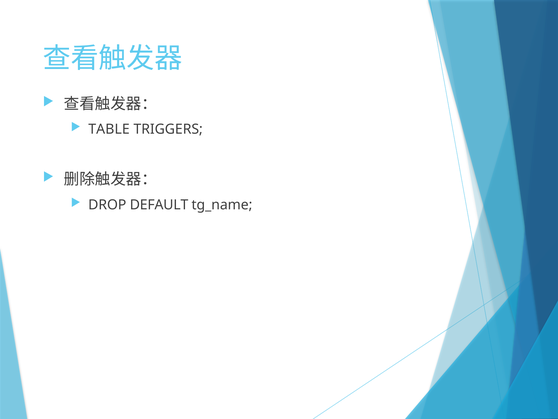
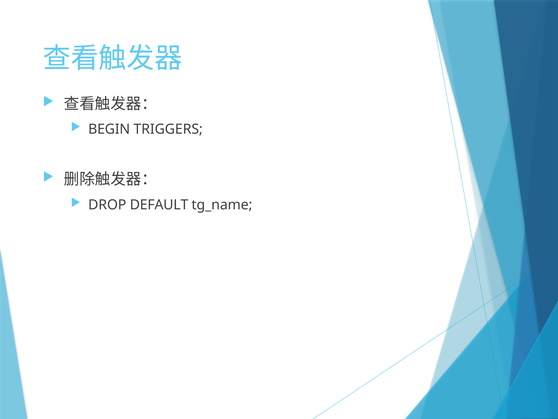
TABLE: TABLE -> BEGIN
